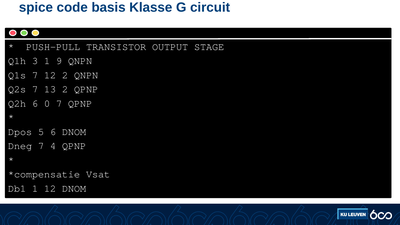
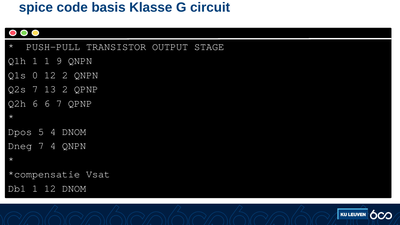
Q1h 3: 3 -> 1
Q1s 7: 7 -> 0
6 0: 0 -> 6
5 6: 6 -> 4
4 QPNP: QPNP -> QNPN
